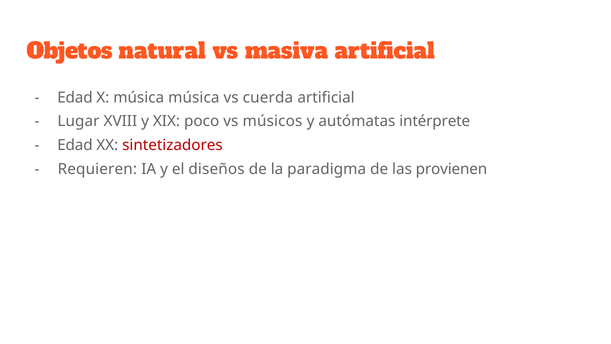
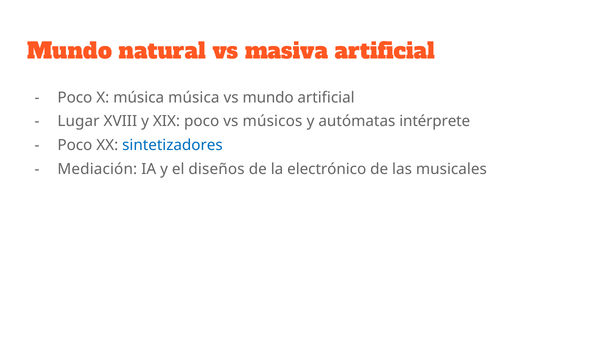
Objetos at (70, 51): Objetos -> Mundo
Edad at (75, 97): Edad -> Poco
vs cuerda: cuerda -> mundo
Edad at (75, 145): Edad -> Poco
sintetizadores colour: red -> blue
Requieren: Requieren -> Mediación
paradigma: paradigma -> electrónico
provienen: provienen -> musicales
